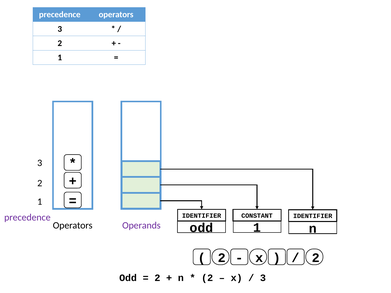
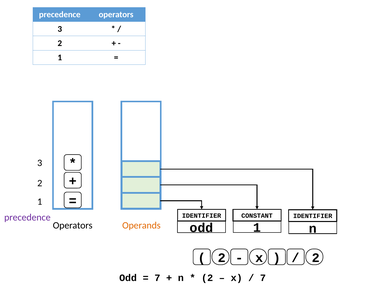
Operands colour: purple -> orange
2 at (157, 278): 2 -> 7
3 at (263, 278): 3 -> 7
